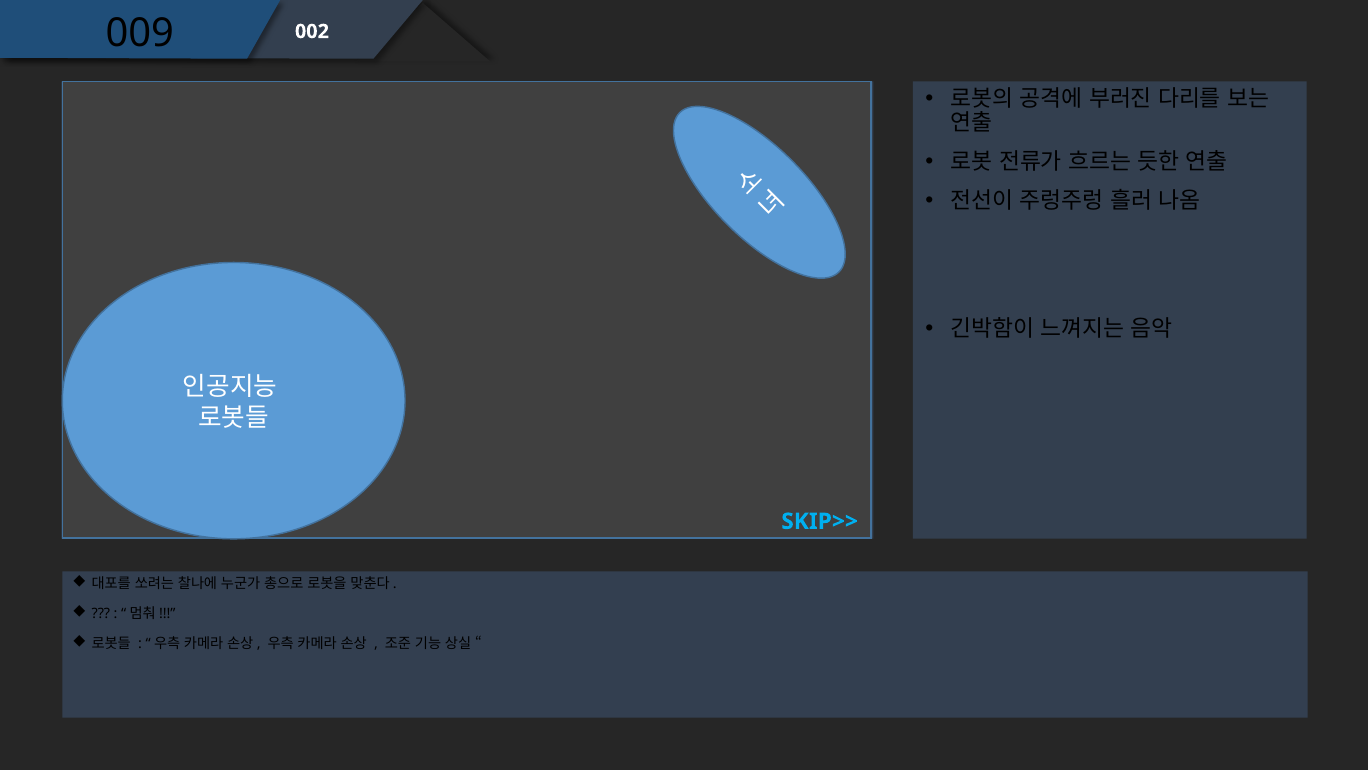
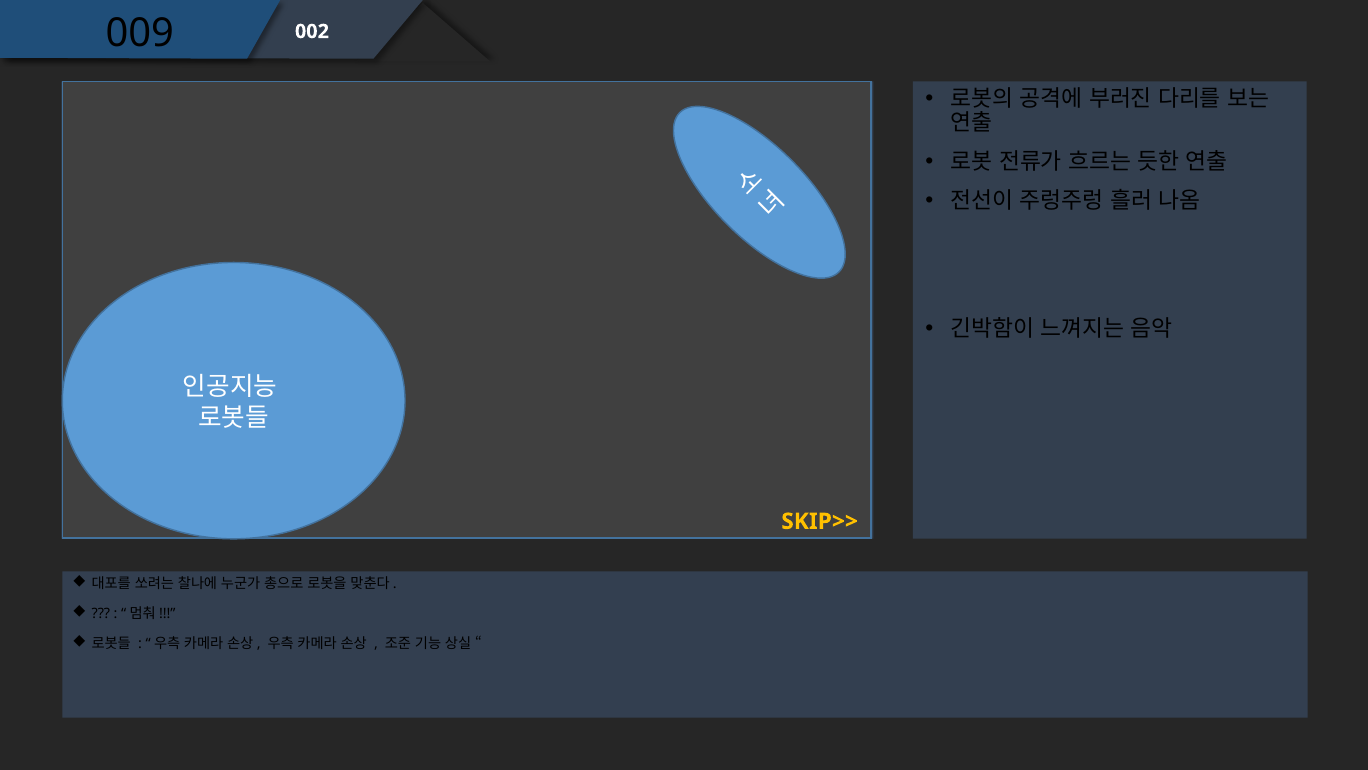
SKIP>> colour: light blue -> yellow
